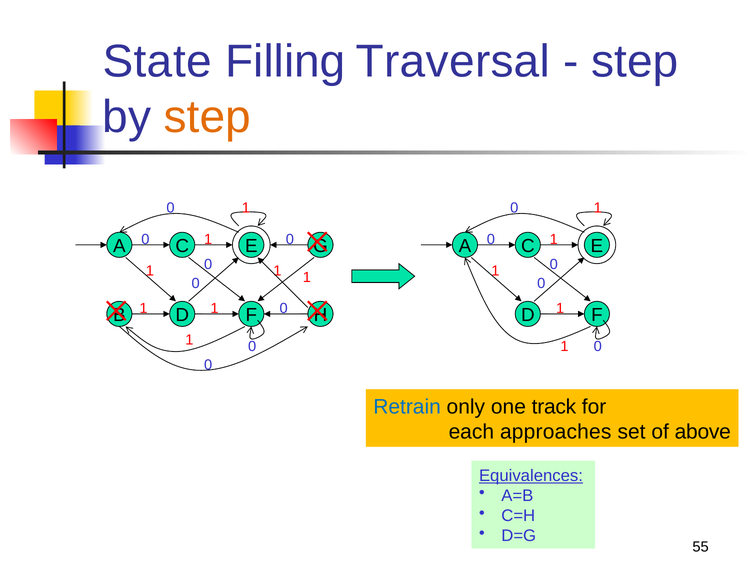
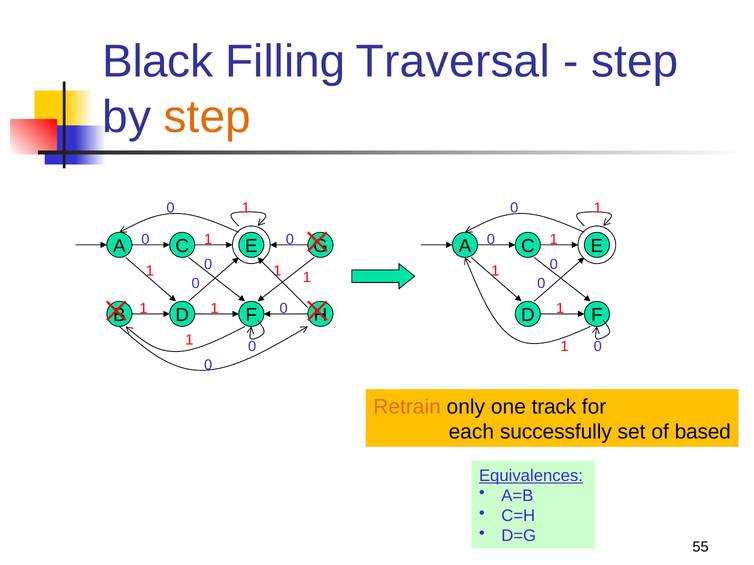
State: State -> Black
Retrain colour: blue -> orange
approaches: approaches -> successfully
above: above -> based
